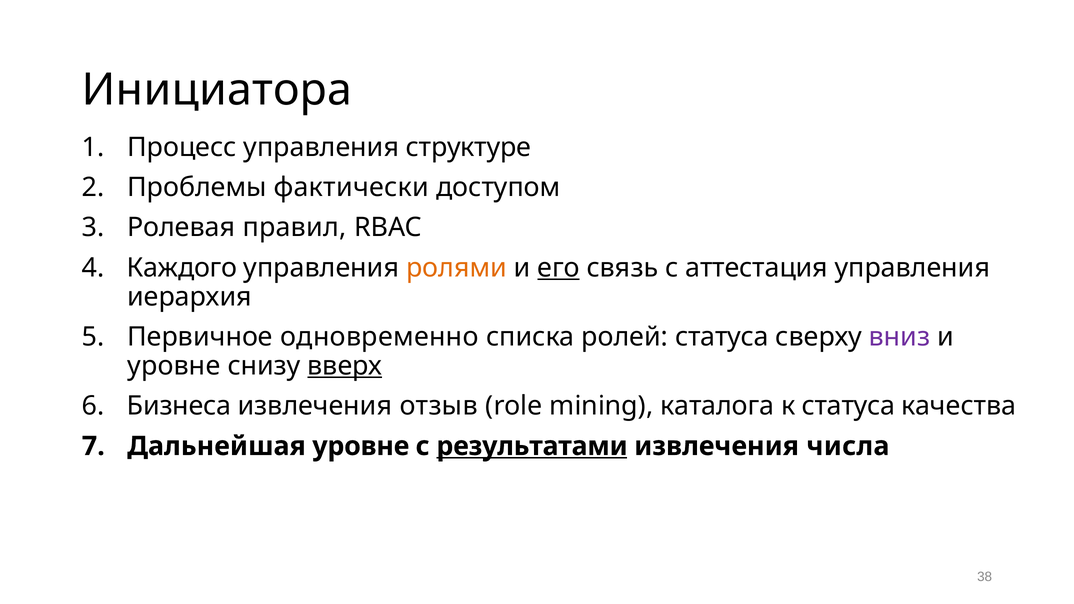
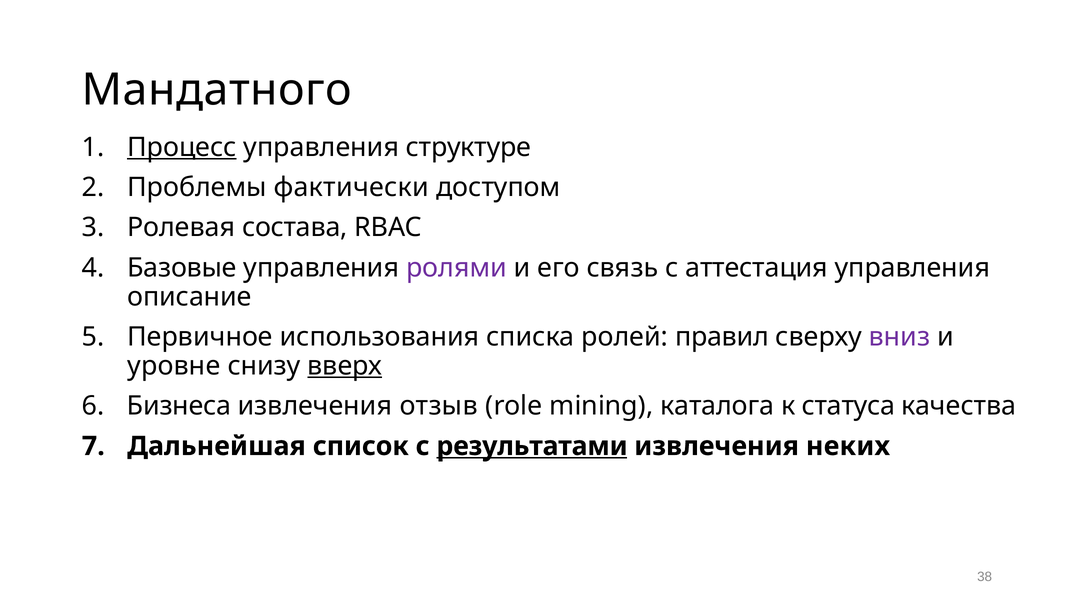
Инициатора: Инициатора -> Мандатного
Процесс underline: none -> present
правил: правил -> состава
Каждого: Каждого -> Базовые
ролями colour: orange -> purple
его underline: present -> none
иерархия: иерархия -> описание
одновременно: одновременно -> использования
ролей статуса: статуса -> правил
Дальнейшая уровне: уровне -> список
числа: числа -> неких
